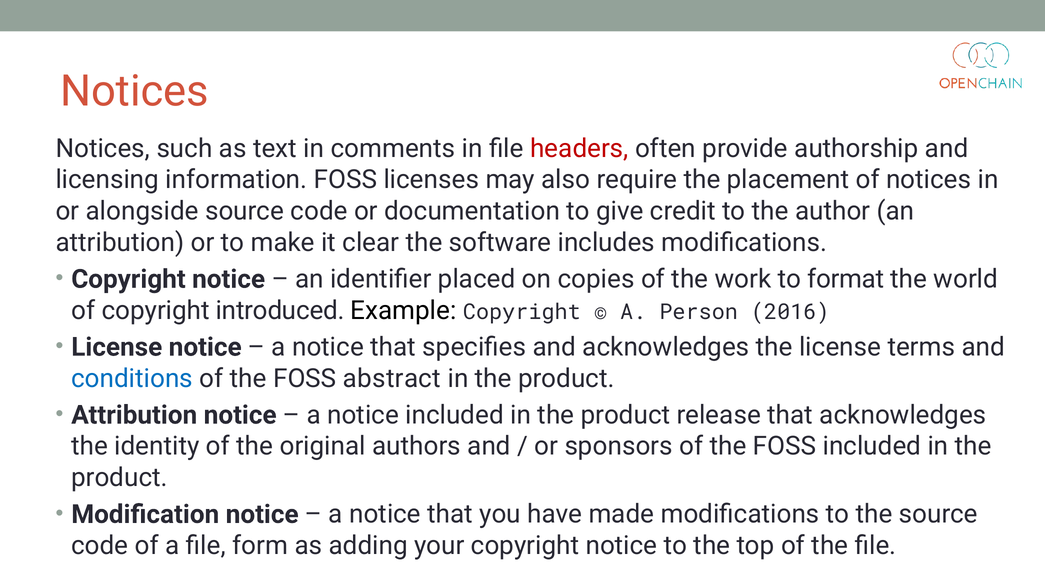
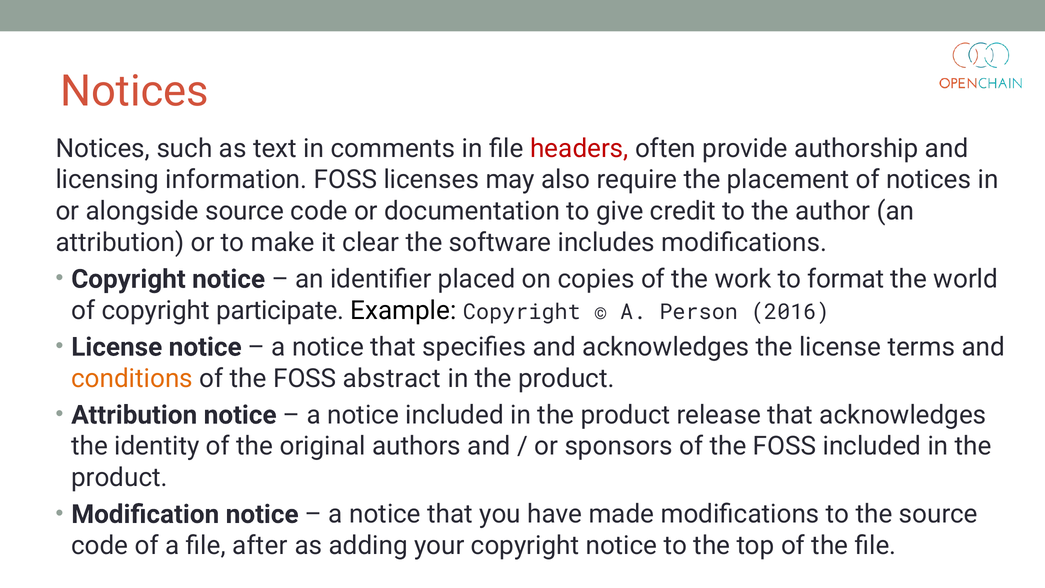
introduced: introduced -> participate
conditions colour: blue -> orange
form: form -> after
